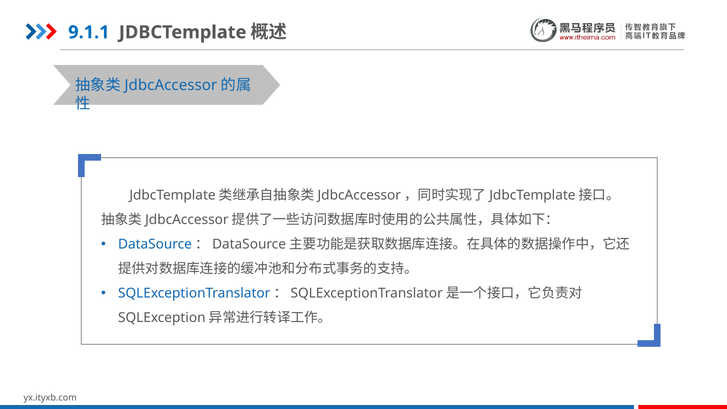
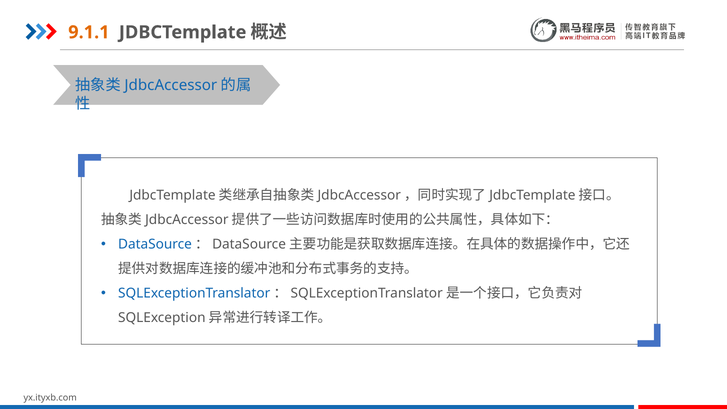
9.1.1 colour: blue -> orange
